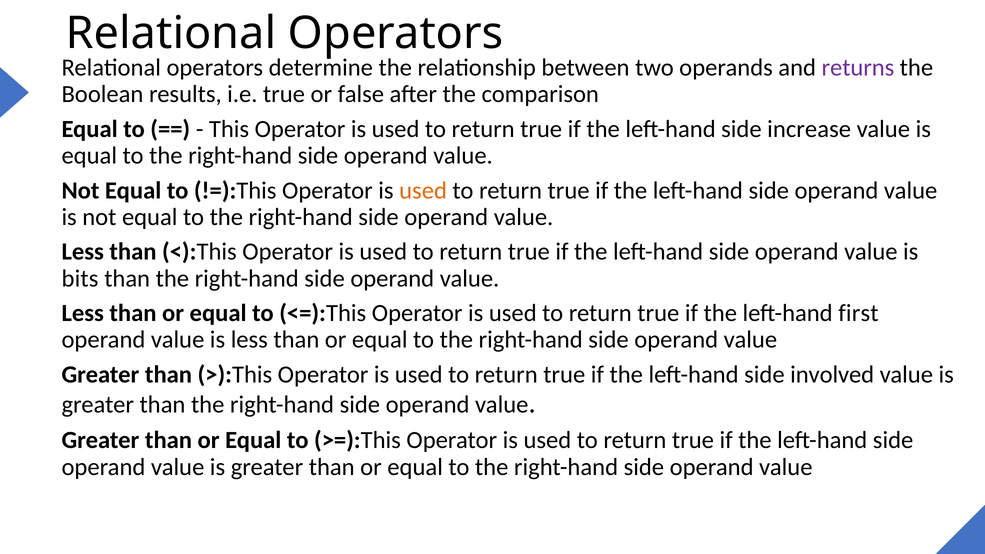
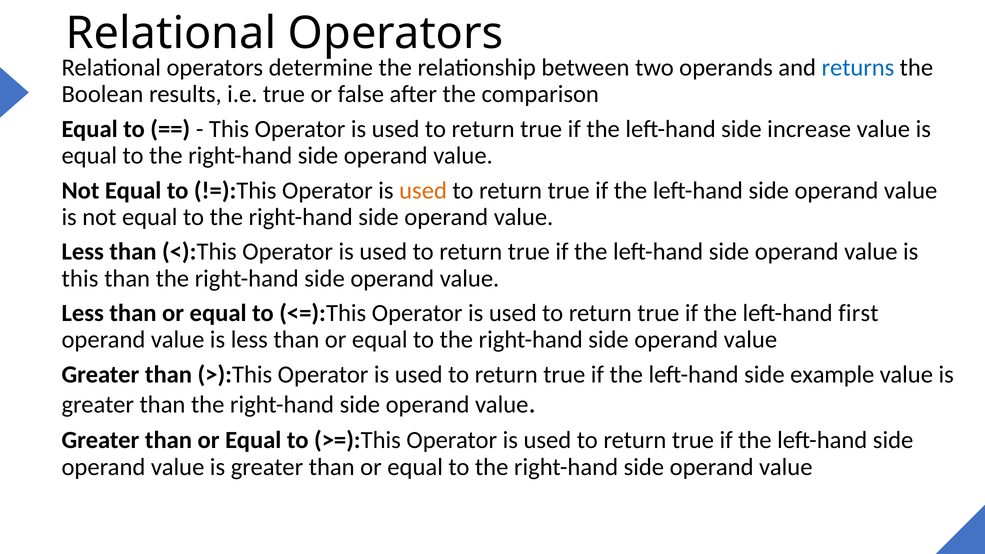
returns colour: purple -> blue
bits at (80, 278): bits -> this
involved: involved -> example
